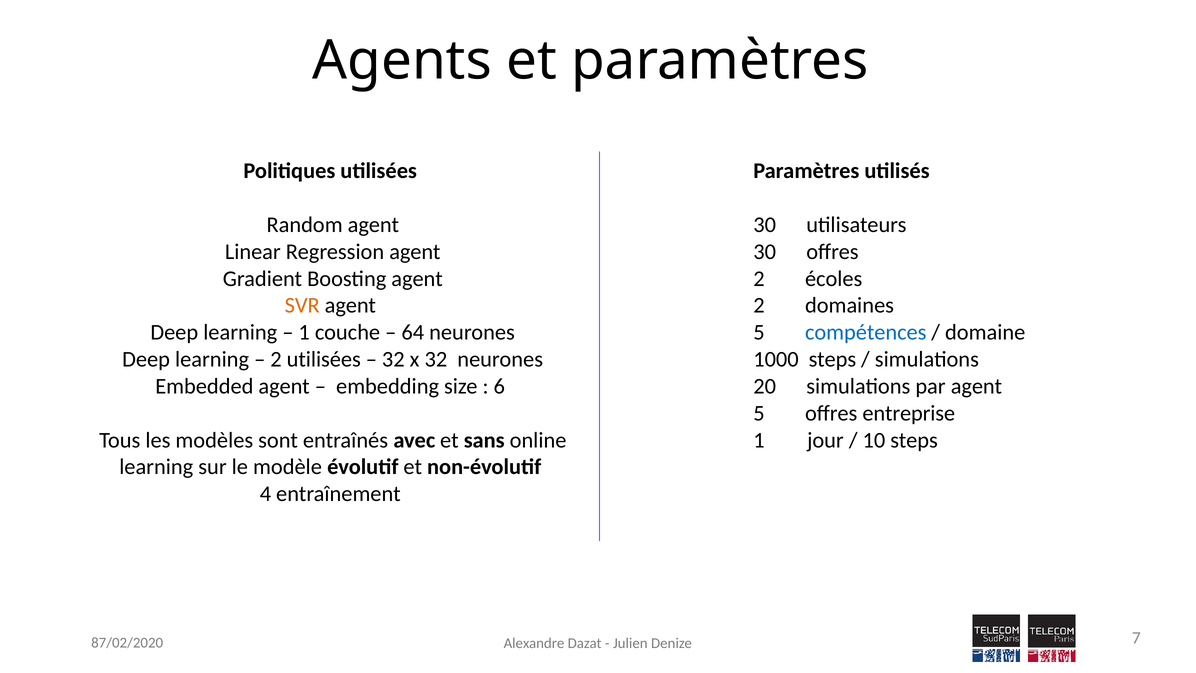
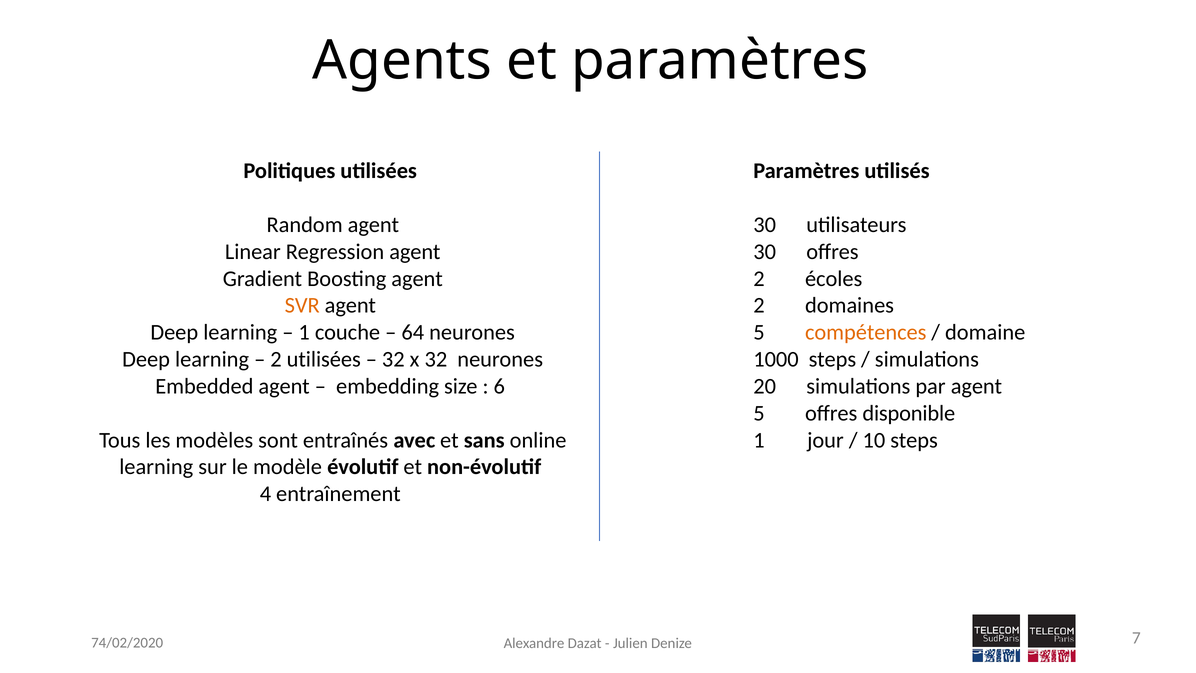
compétences colour: blue -> orange
entreprise: entreprise -> disponible
87/02/2020: 87/02/2020 -> 74/02/2020
